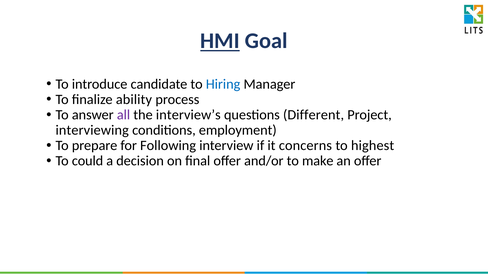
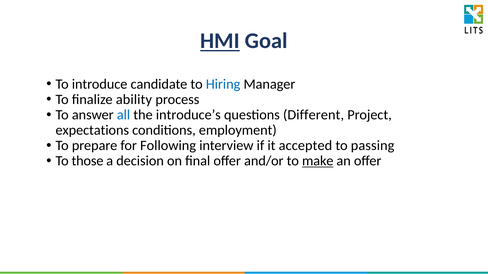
all colour: purple -> blue
interview’s: interview’s -> introduce’s
interviewing: interviewing -> expectations
concerns: concerns -> accepted
highest: highest -> passing
could: could -> those
make underline: none -> present
